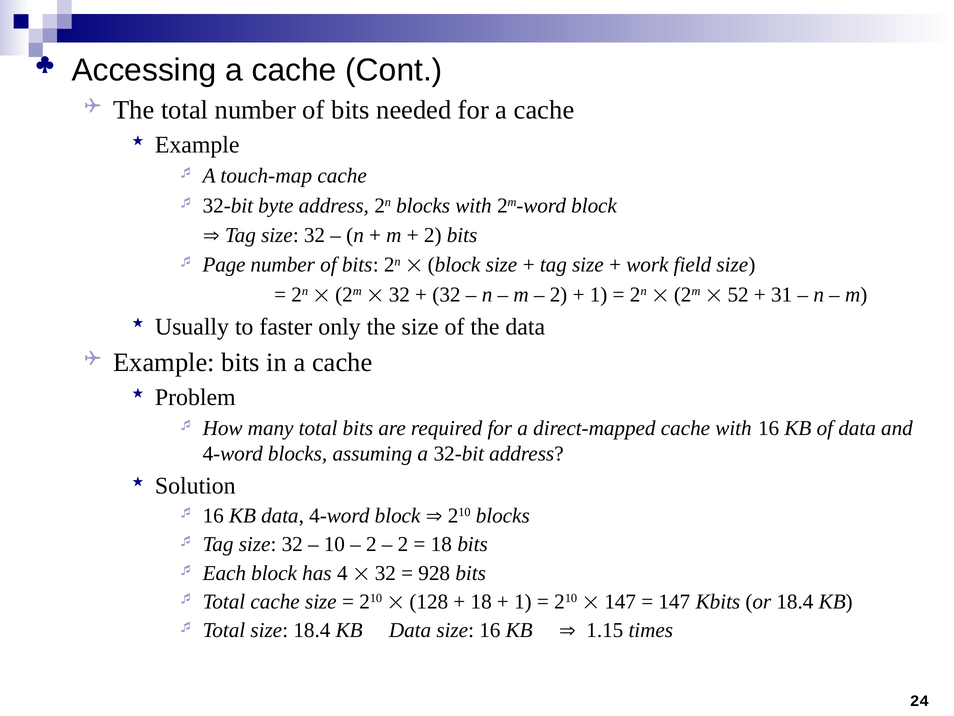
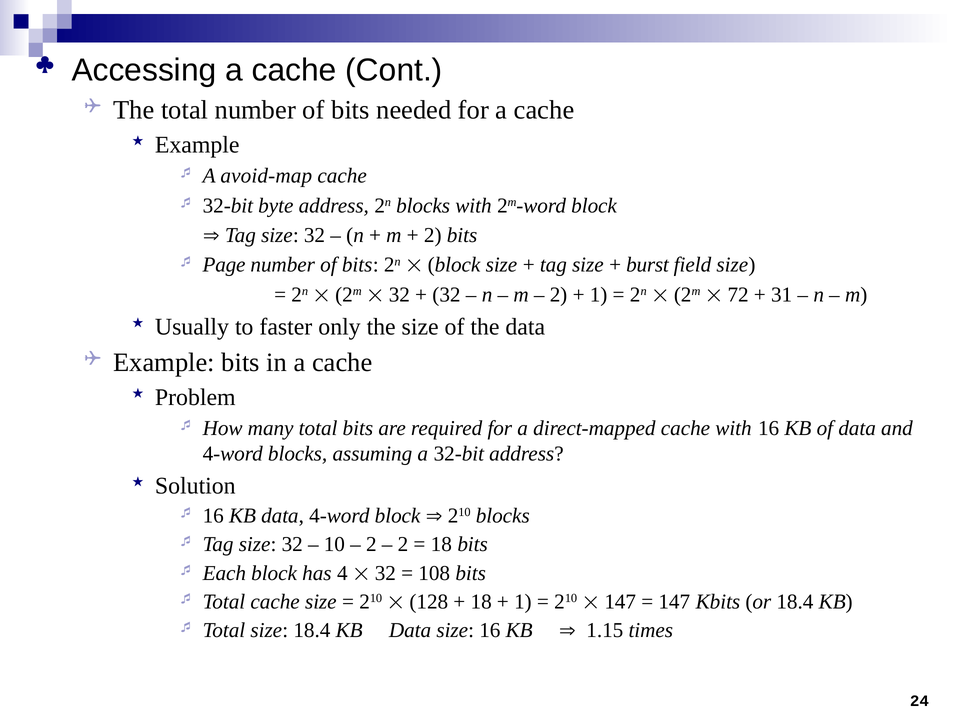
touch-map: touch-map -> avoid-map
work: work -> burst
52: 52 -> 72
928: 928 -> 108
